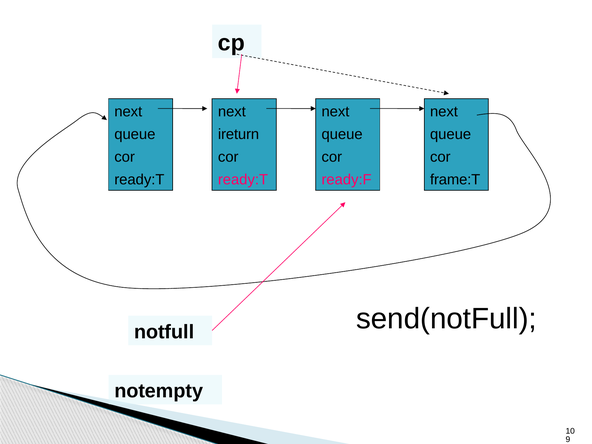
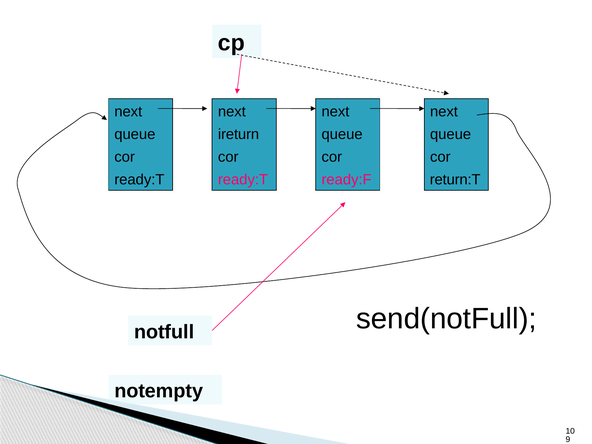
frame:T: frame:T -> return:T
